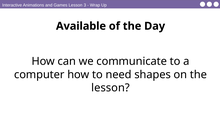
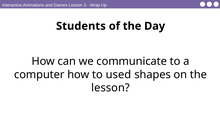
Available: Available -> Students
need: need -> used
